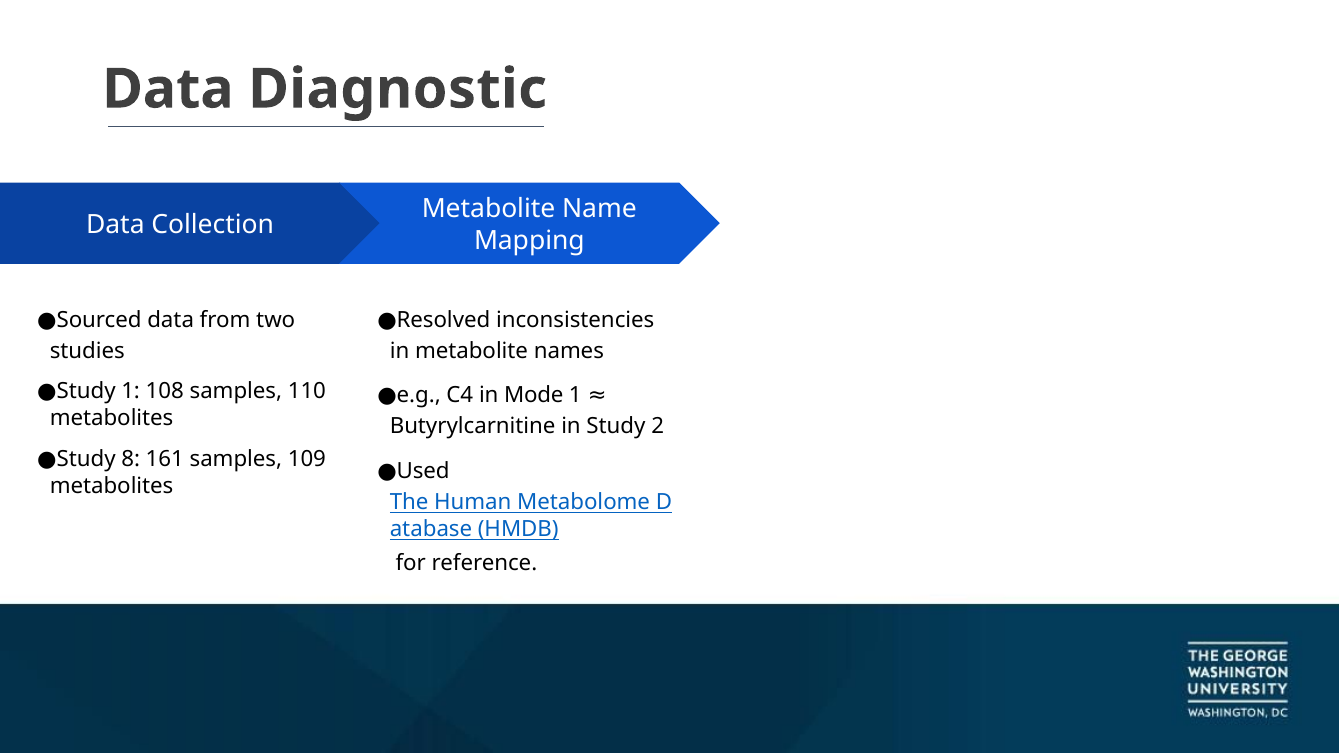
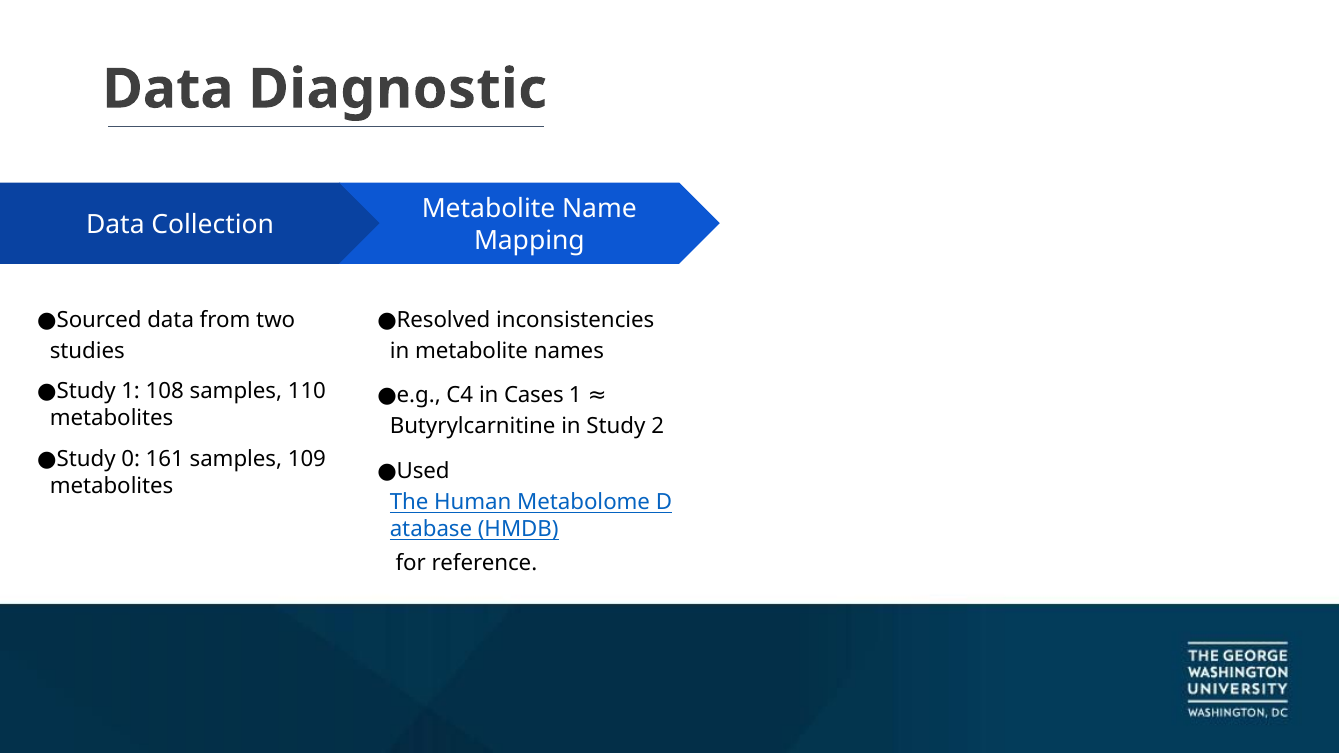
Mode: Mode -> Cases
8: 8 -> 0
